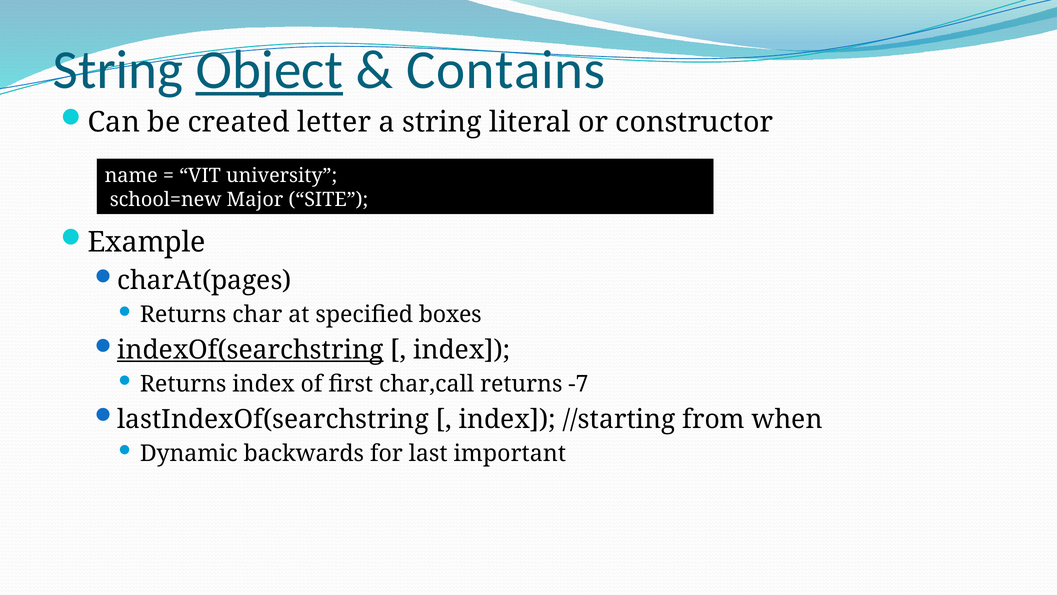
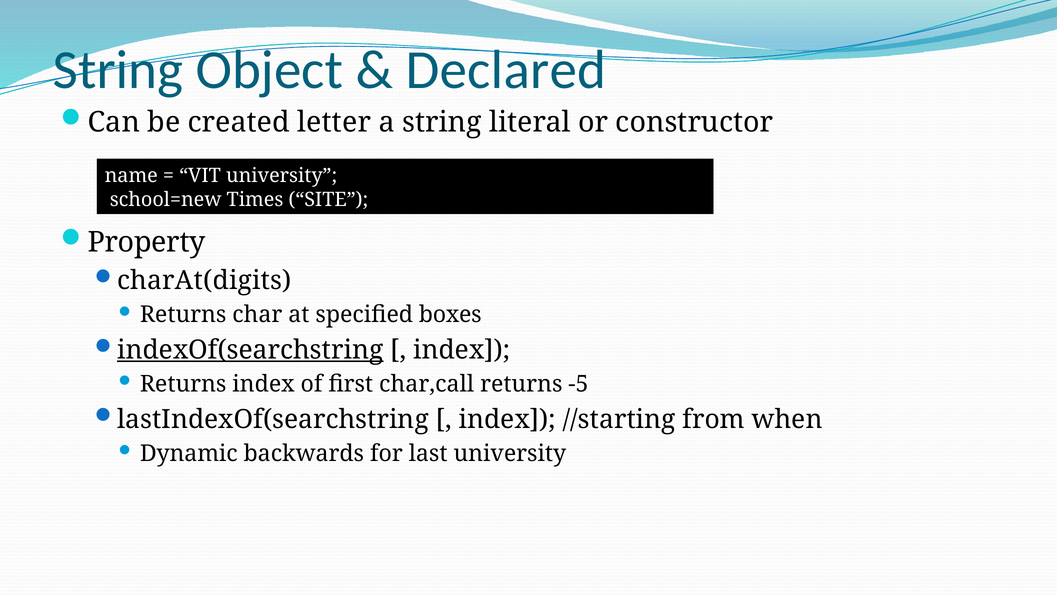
Object underline: present -> none
Contains: Contains -> Declared
Major: Major -> Times
Example: Example -> Property
charAt(pages: charAt(pages -> charAt(digits
-7: -7 -> -5
last important: important -> university
